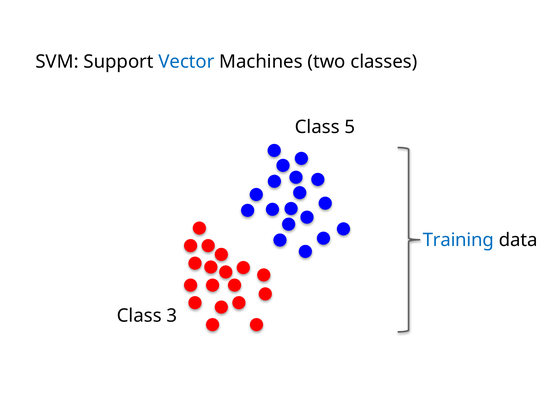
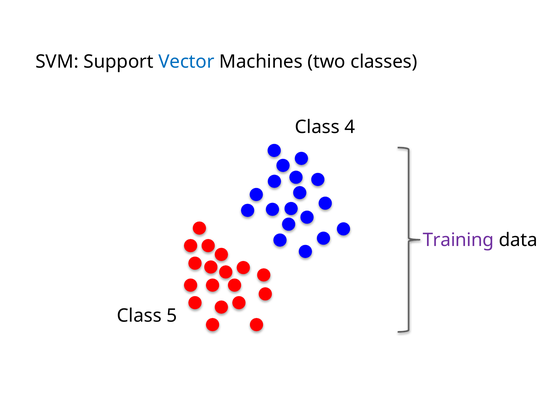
5: 5 -> 4
Training colour: blue -> purple
3: 3 -> 5
